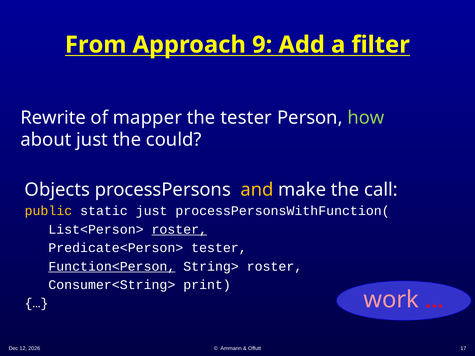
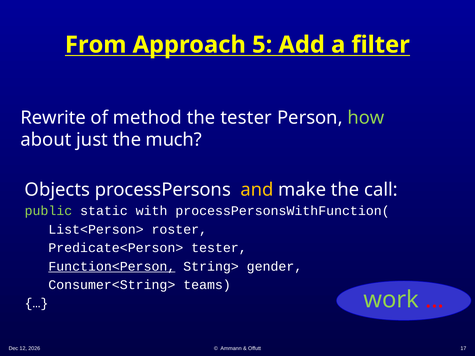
9: 9 -> 5
mapper: mapper -> method
could: could -> much
public colour: yellow -> light green
static just: just -> with
roster at (179, 230) underline: present -> none
String> roster: roster -> gender
print: print -> teams
work colour: pink -> light green
